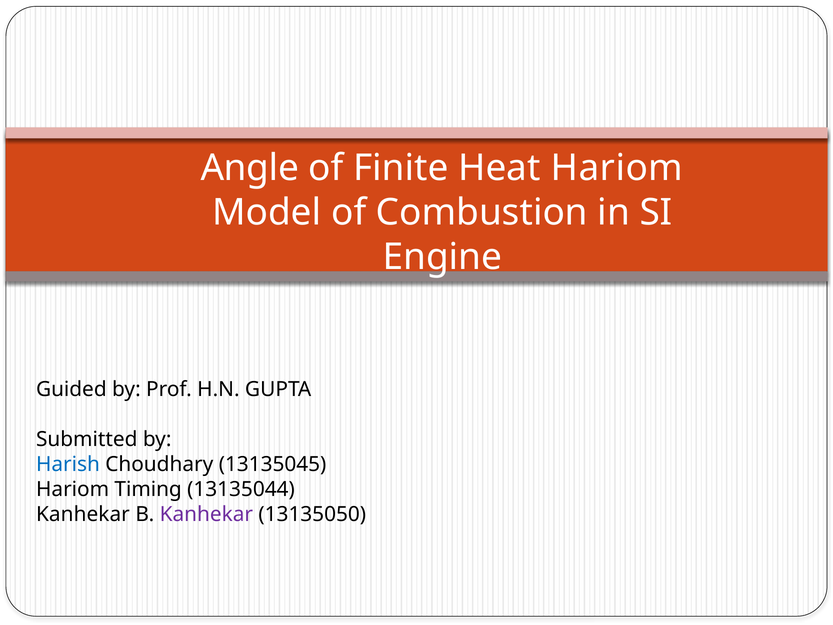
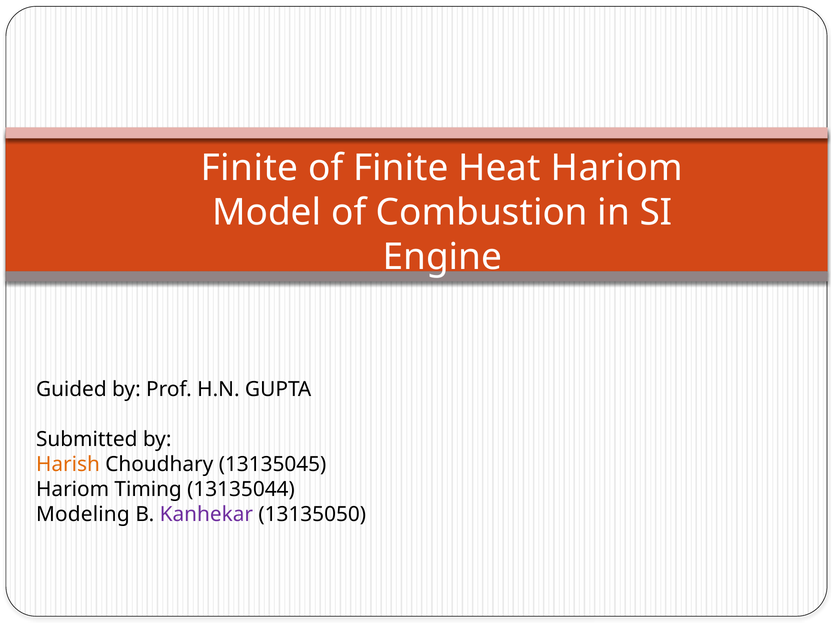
Angle at (250, 168): Angle -> Finite
Harish colour: blue -> orange
Kanhekar at (83, 514): Kanhekar -> Modeling
